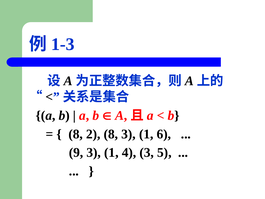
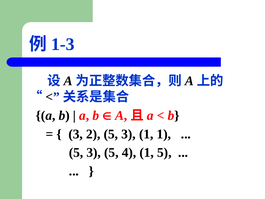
8 at (76, 134): 8 -> 3
2 8: 8 -> 5
1 6: 6 -> 1
9 at (76, 152): 9 -> 5
1 at (111, 152): 1 -> 5
4 3: 3 -> 1
